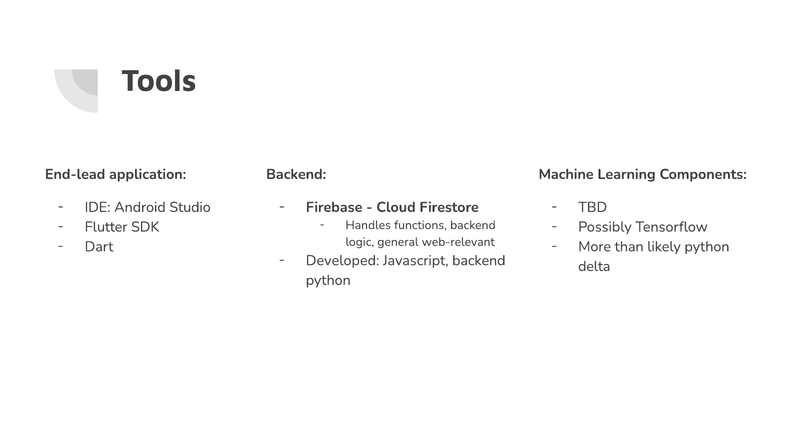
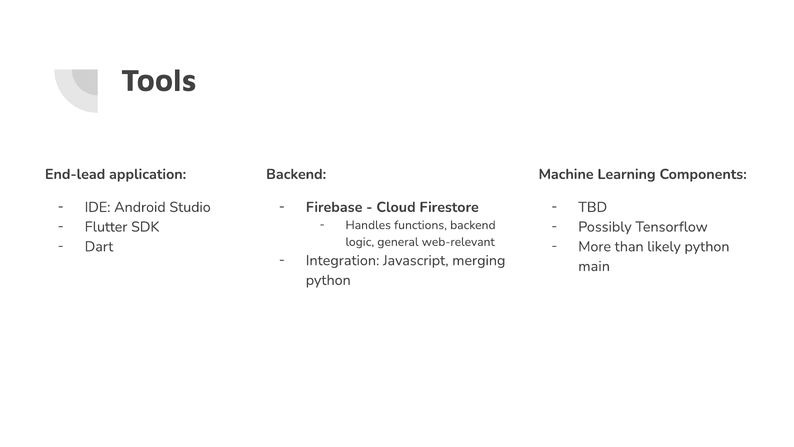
Developed: Developed -> Integration
Javascript backend: backend -> merging
delta: delta -> main
